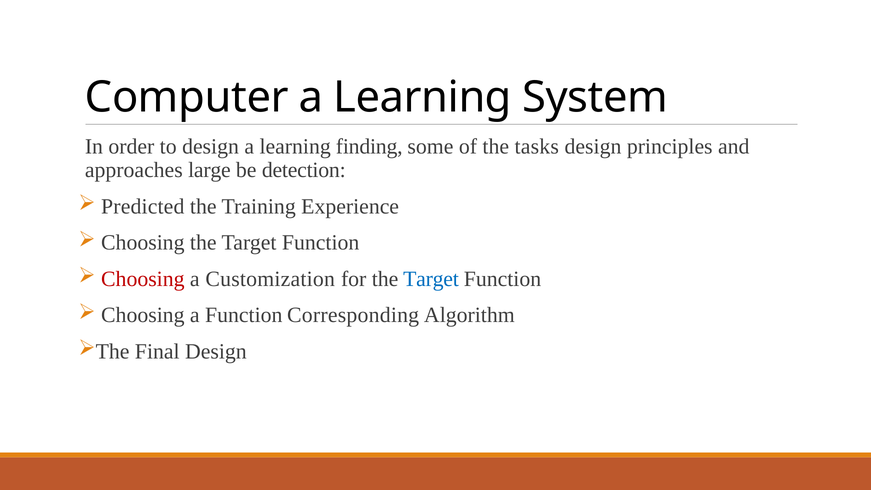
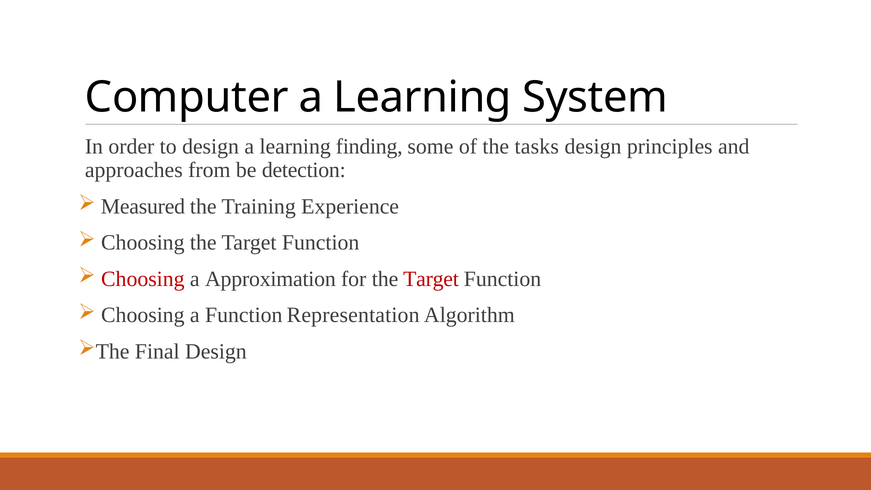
large: large -> from
Predicted: Predicted -> Measured
Customization: Customization -> Approximation
Target at (431, 279) colour: blue -> red
Corresponding: Corresponding -> Representation
